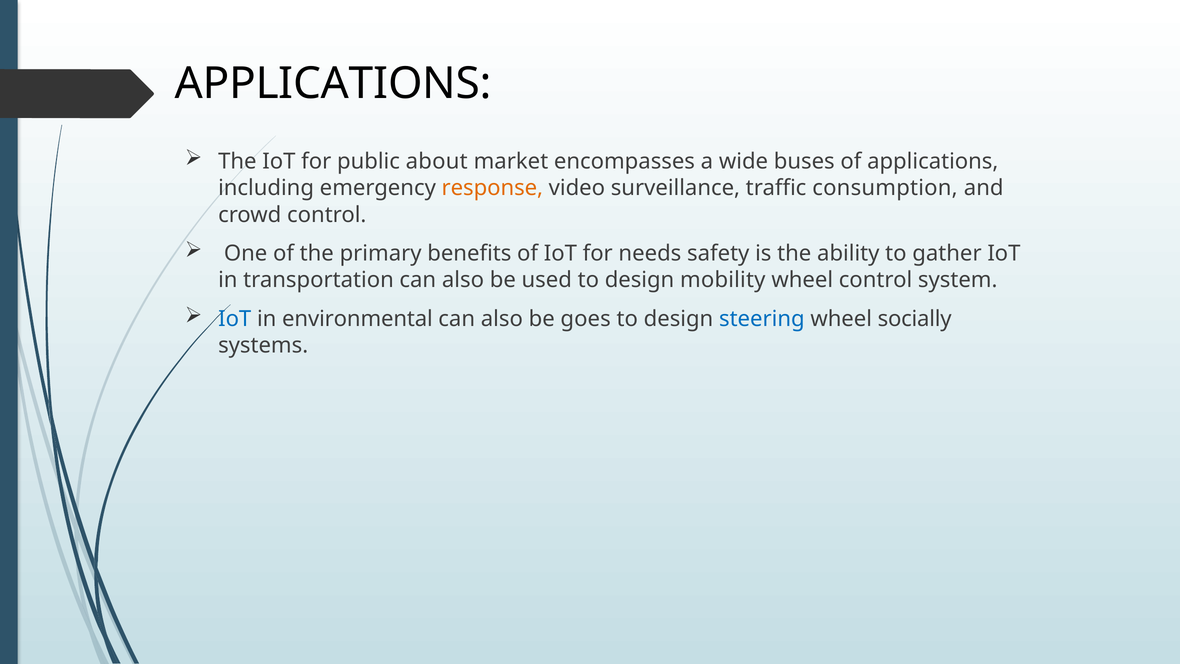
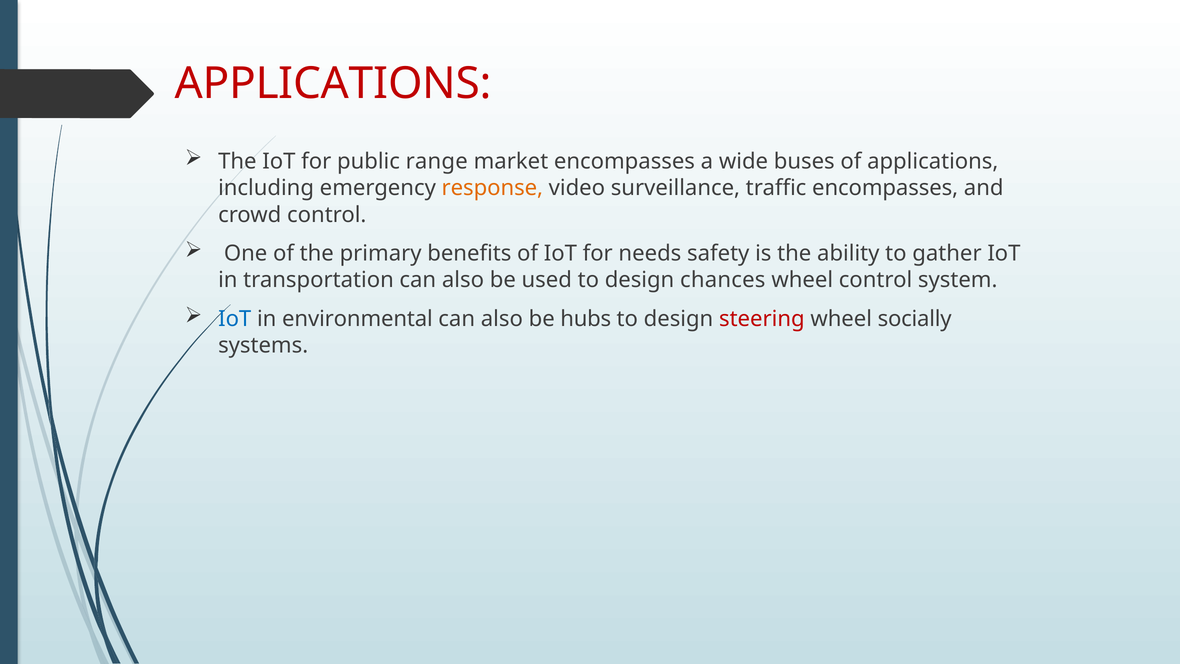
APPLICATIONS at (333, 84) colour: black -> red
about: about -> range
traffic consumption: consumption -> encompasses
mobility: mobility -> chances
goes: goes -> hubs
steering colour: blue -> red
